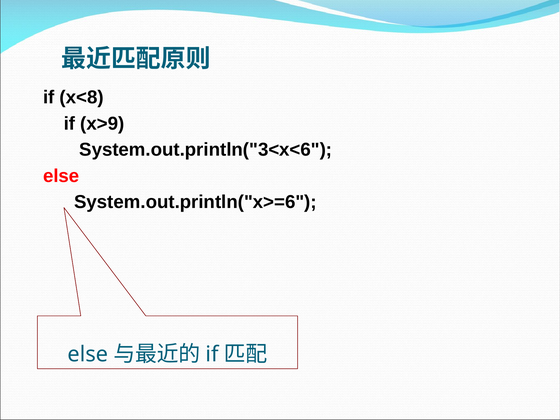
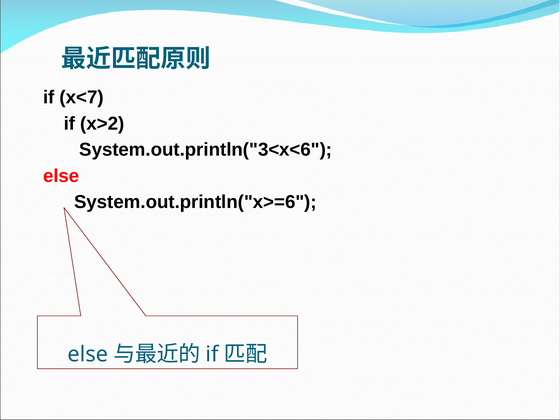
x<8: x<8 -> x<7
x>9: x>9 -> x>2
